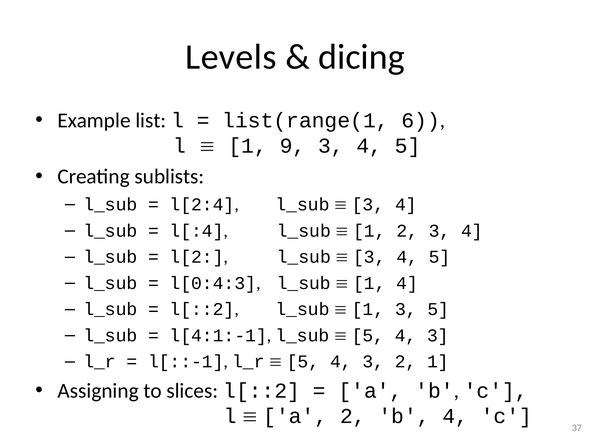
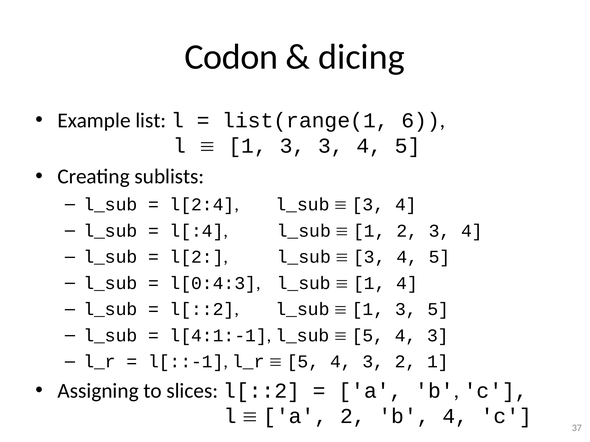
Levels: Levels -> Codon
9 at (293, 146): 9 -> 3
